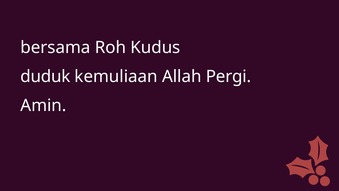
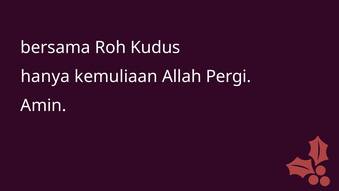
duduk: duduk -> hanya
